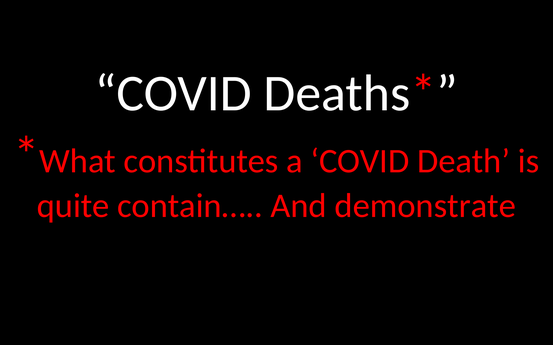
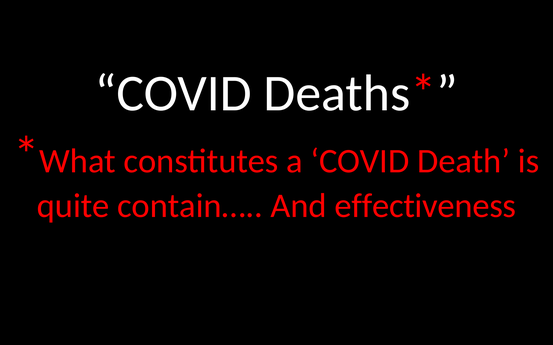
demonstrate: demonstrate -> effectiveness
